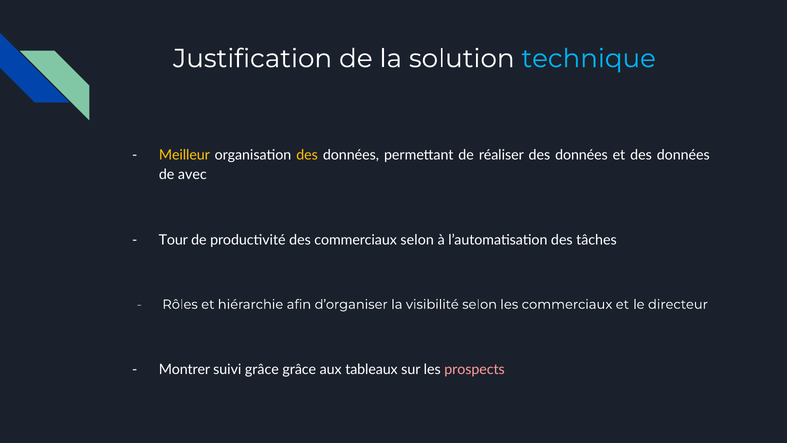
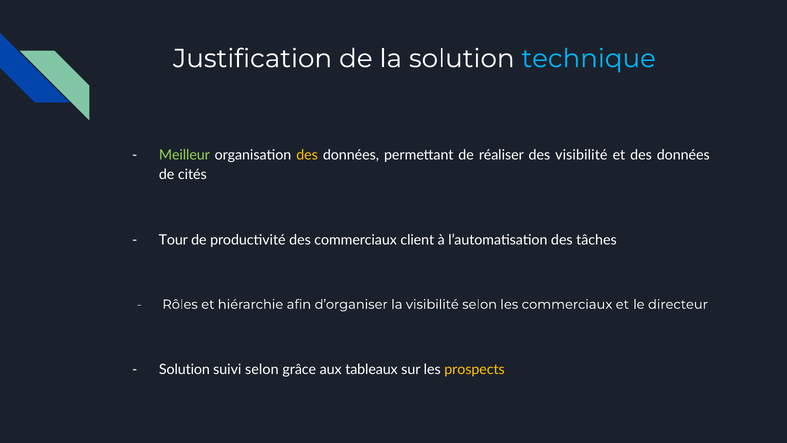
Meilleur colour: yellow -> light green
réaliser des données: données -> visibilité
avec: avec -> cités
commerciaux selon: selon -> client
Montrer at (184, 370): Montrer -> Solution
suivi grâce: grâce -> selon
prospects colour: pink -> yellow
